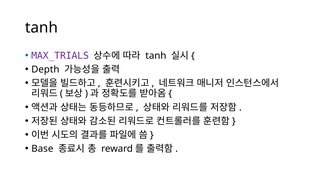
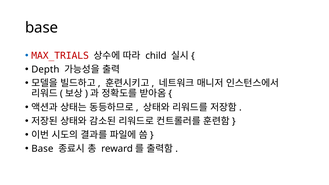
tanh at (42, 28): tanh -> base
MAX_TRIALS colour: purple -> red
tanh at (156, 56): tanh -> child
